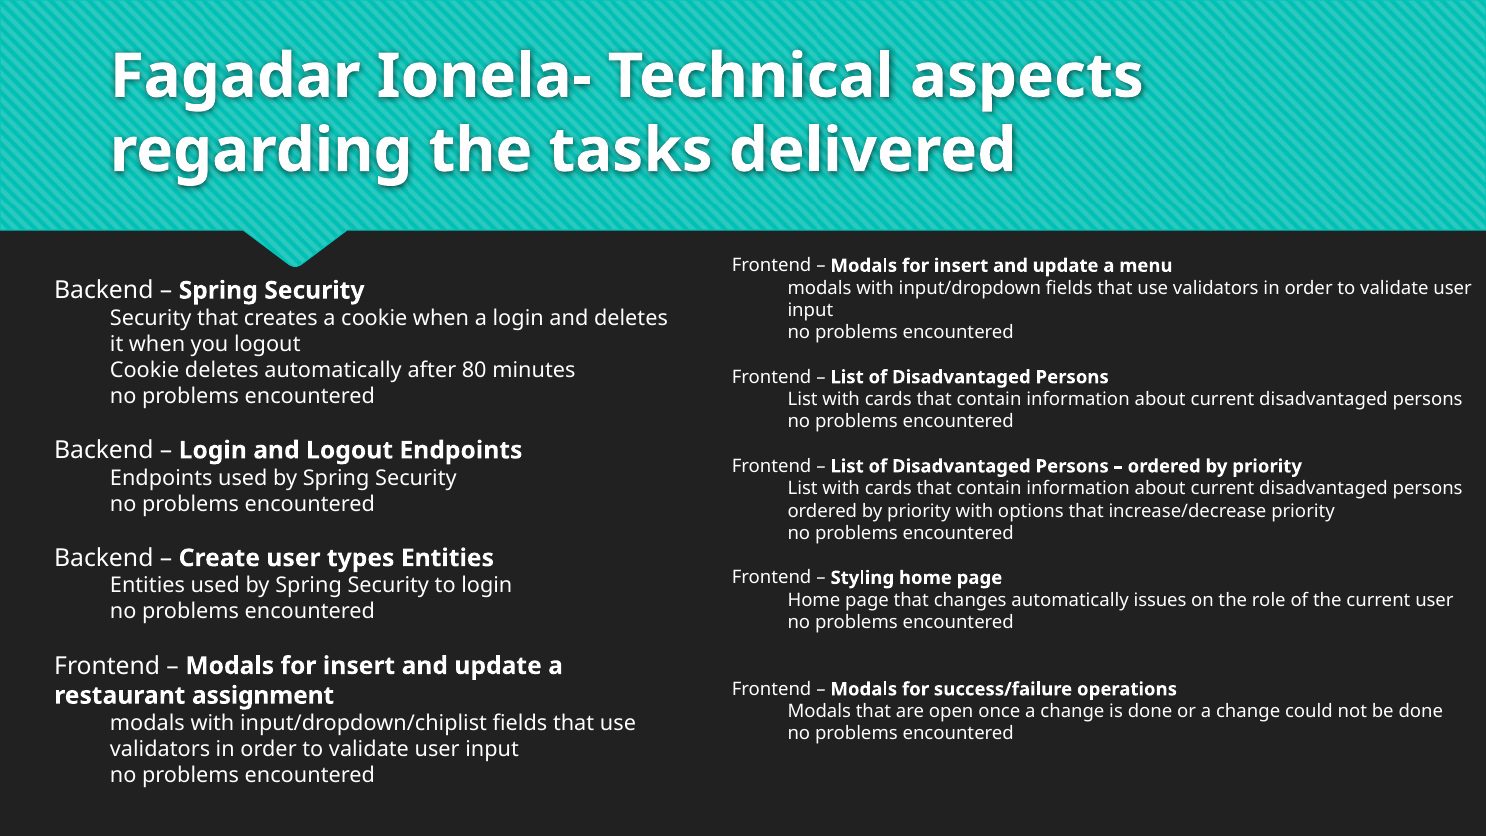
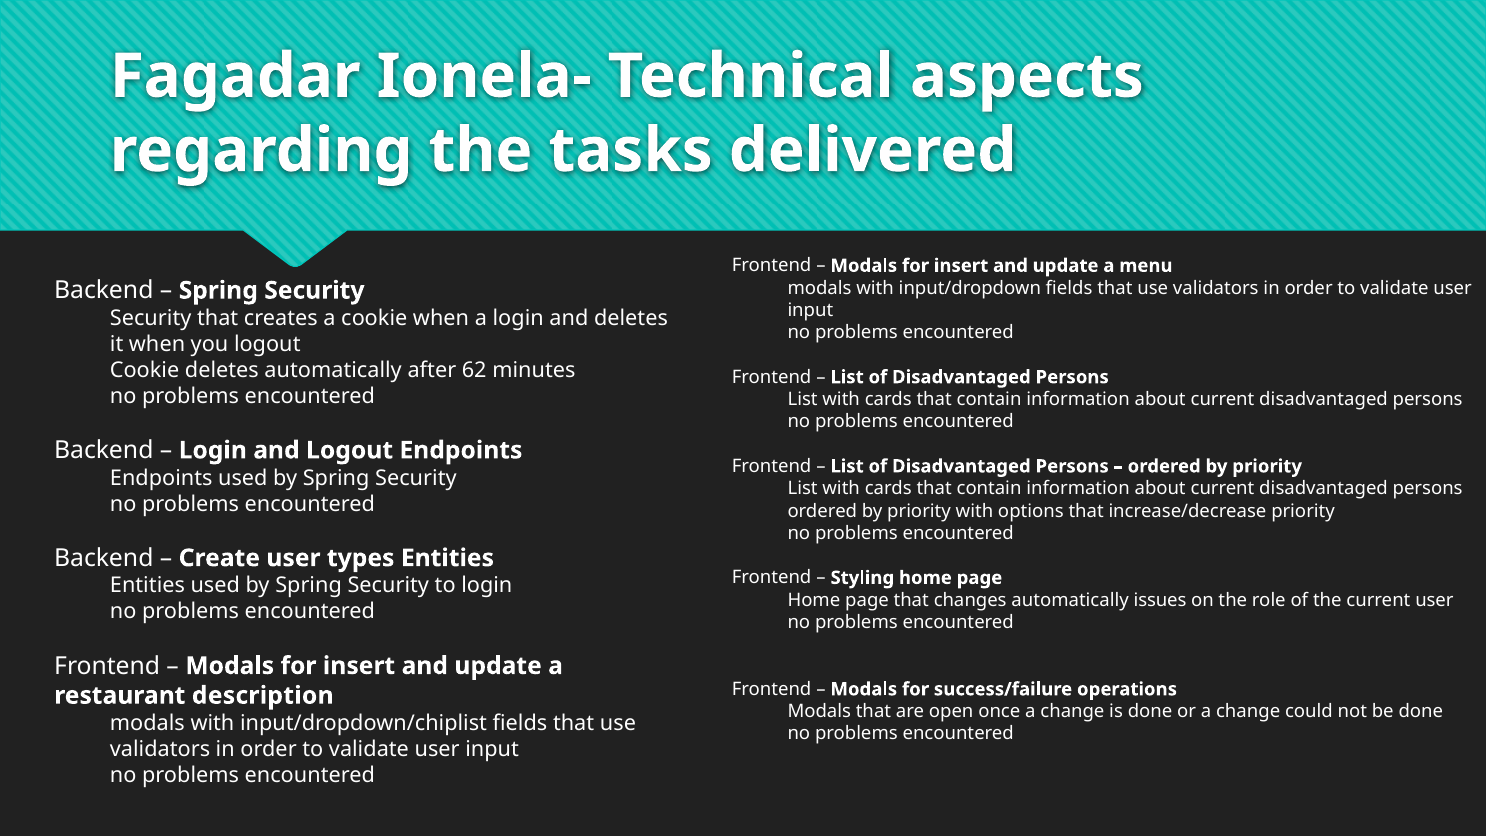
80: 80 -> 62
assignment: assignment -> description
